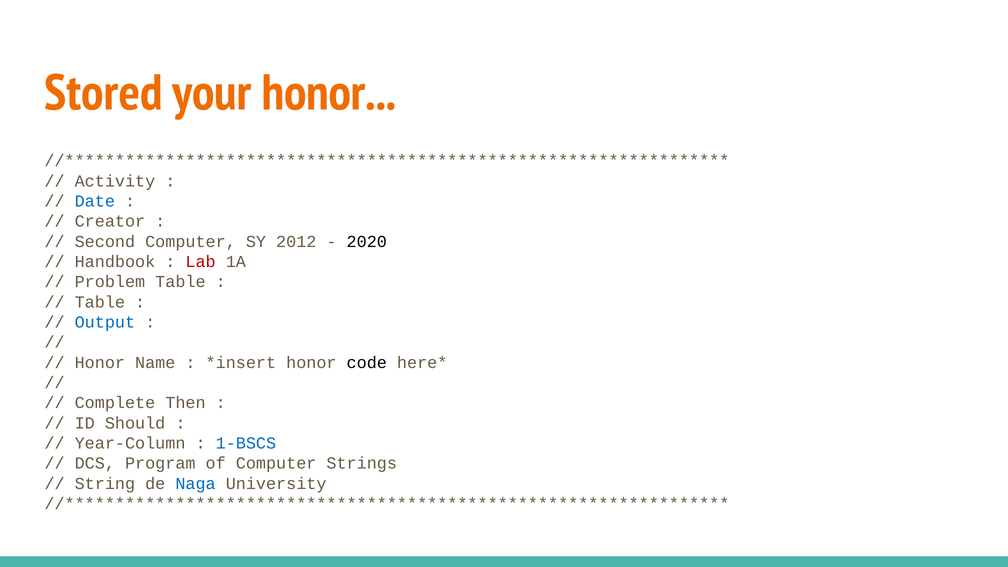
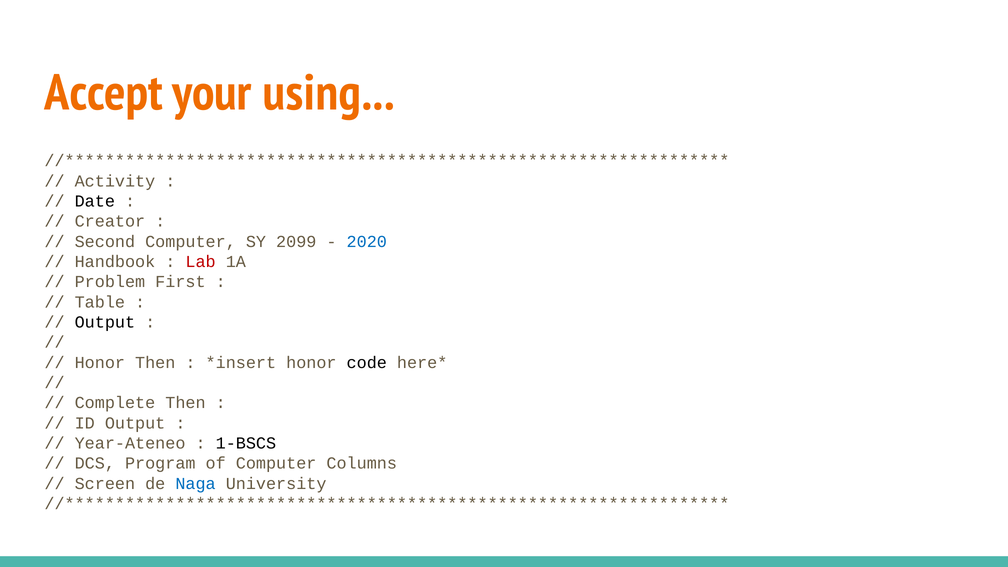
Stored: Stored -> Accept
your honor: honor -> using
Date colour: blue -> black
2012: 2012 -> 2099
2020 colour: black -> blue
Problem Table: Table -> First
Output at (105, 322) colour: blue -> black
Honor Name: Name -> Then
ID Should: Should -> Output
Year-Column: Year-Column -> Year-Ateneo
1-BSCS colour: blue -> black
Strings: Strings -> Columns
String: String -> Screen
